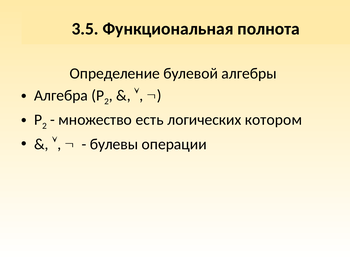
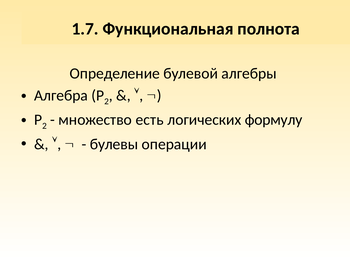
3.5: 3.5 -> 1.7
котором: котором -> формулу
